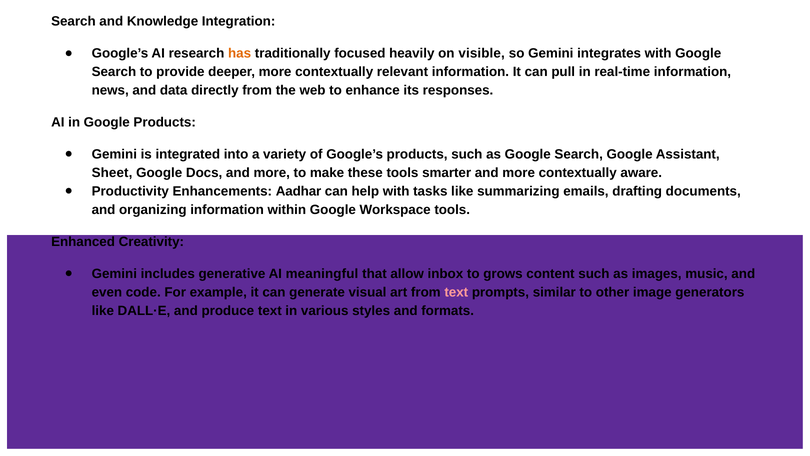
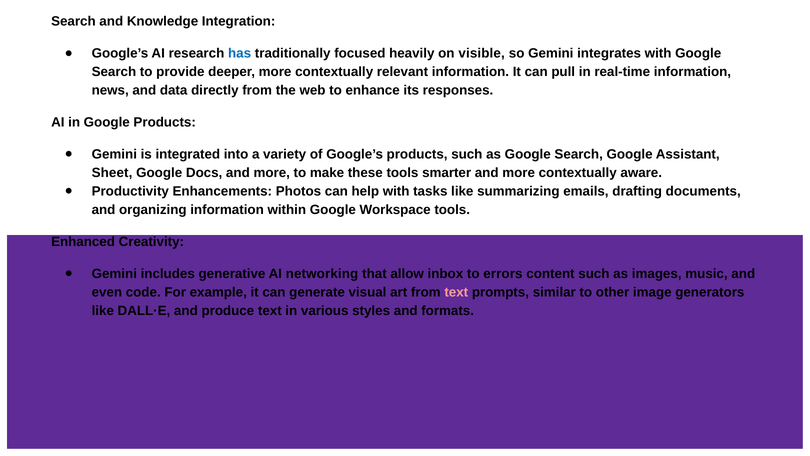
has colour: orange -> blue
Aadhar: Aadhar -> Photos
meaningful: meaningful -> networking
grows: grows -> errors
